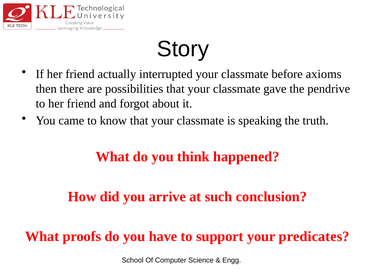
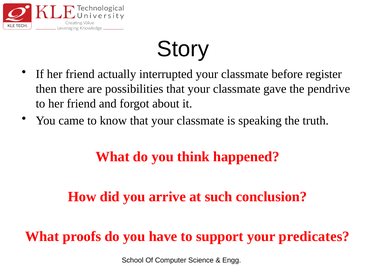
axioms: axioms -> register
